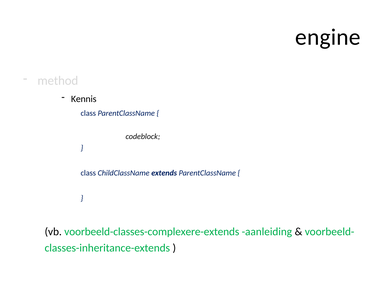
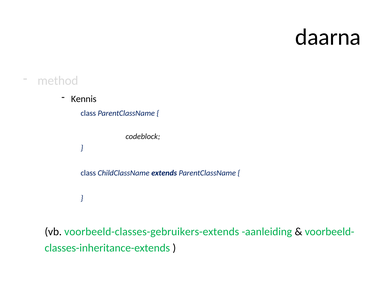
engine: engine -> daarna
voorbeeld-classes-complexere-extends: voorbeeld-classes-complexere-extends -> voorbeeld-classes-gebruikers-extends
